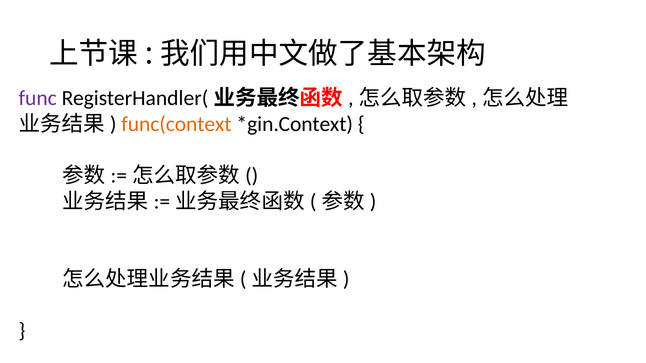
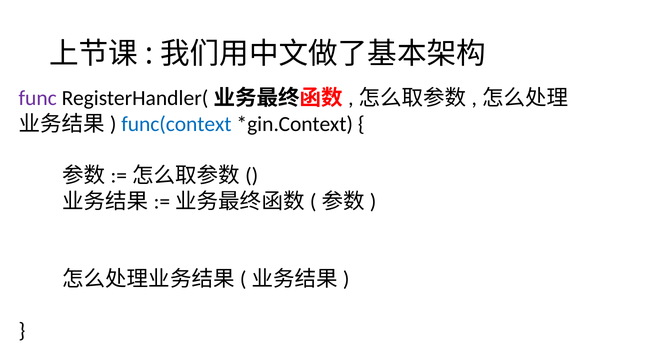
func(context colour: orange -> blue
